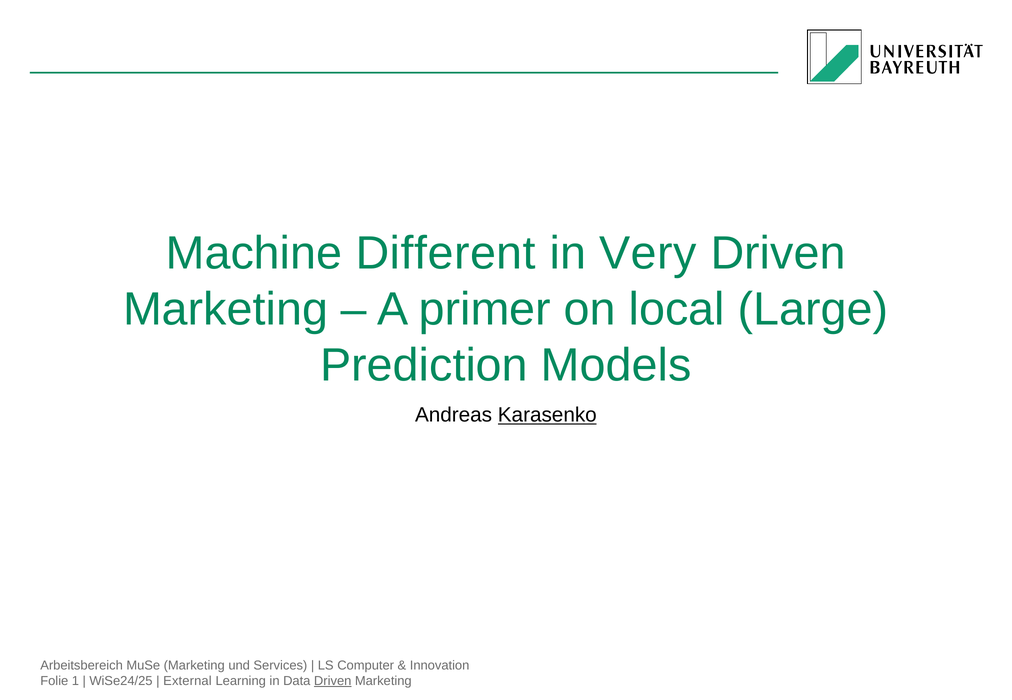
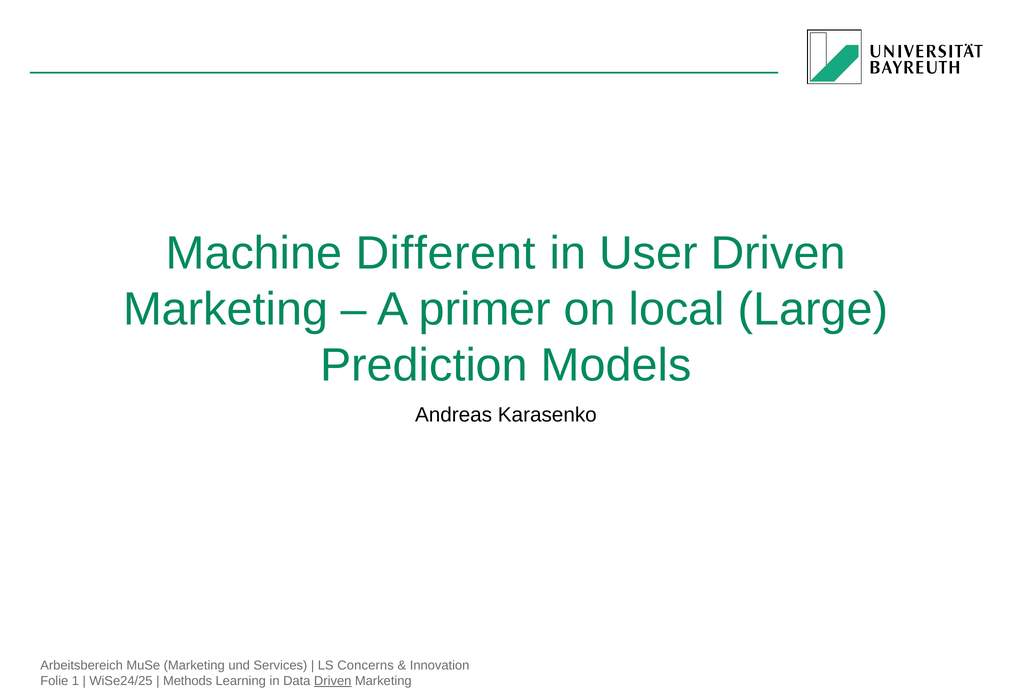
Very: Very -> User
Karasenko underline: present -> none
Computer: Computer -> Concerns
External: External -> Methods
